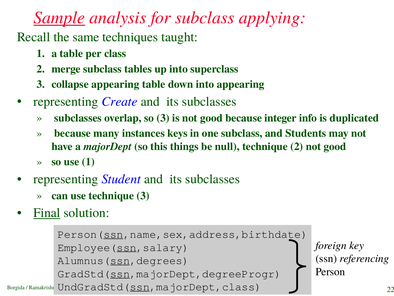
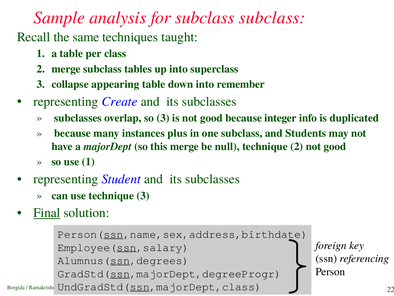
Sample underline: present -> none
subclass applying: applying -> subclass
into appearing: appearing -> remember
keys: keys -> plus
this things: things -> merge
